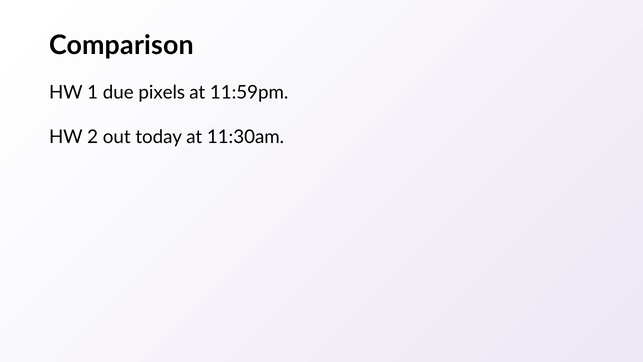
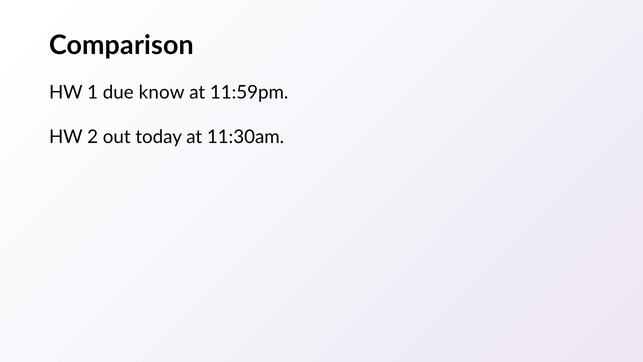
pixels: pixels -> know
